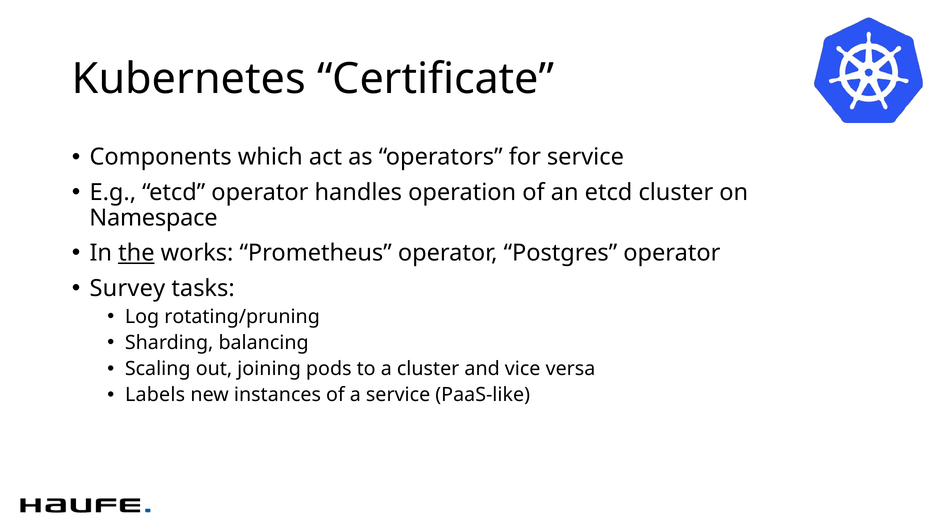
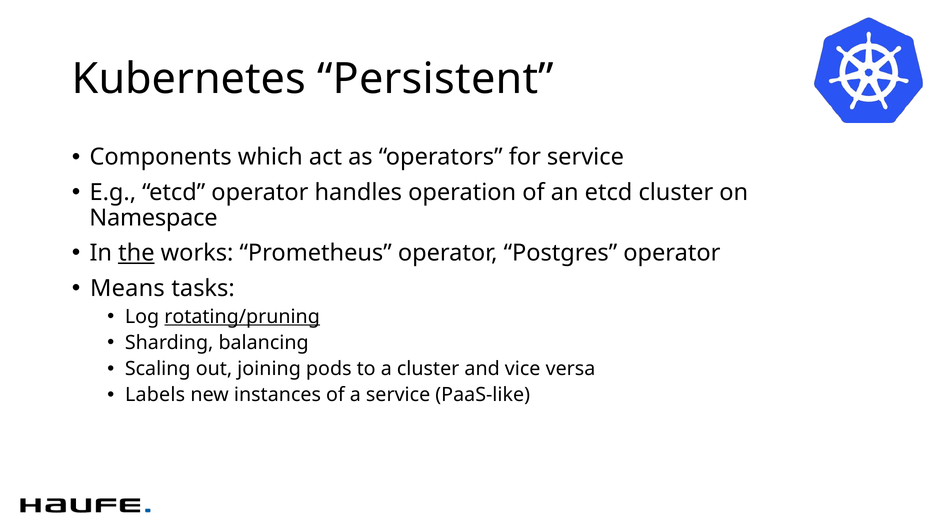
Certificate: Certificate -> Persistent
Survey: Survey -> Means
rotating/pruning underline: none -> present
